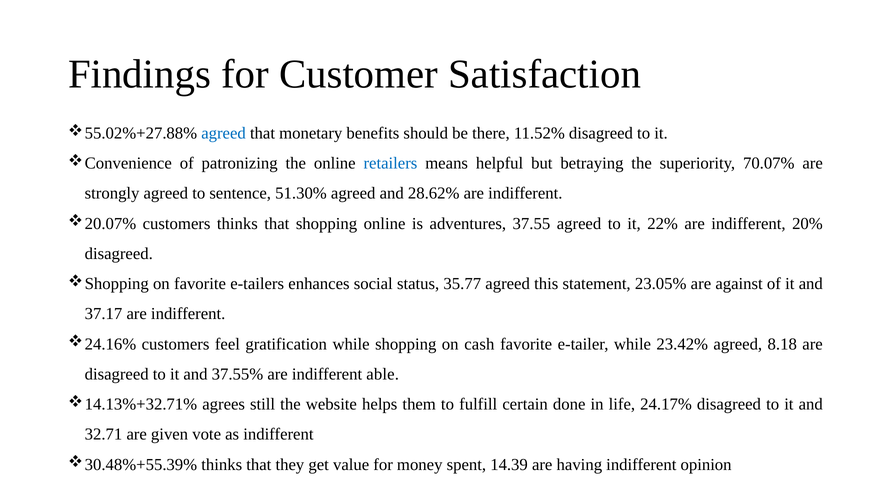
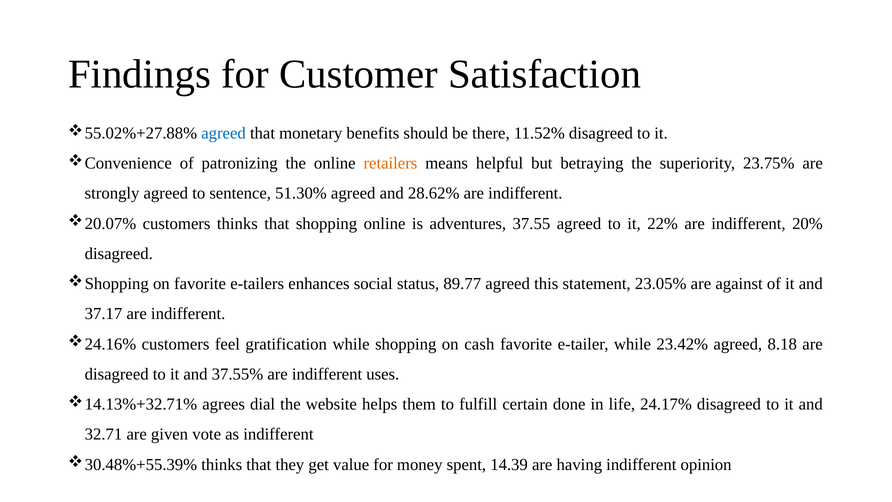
retailers colour: blue -> orange
70.07%: 70.07% -> 23.75%
35.77: 35.77 -> 89.77
able: able -> uses
still: still -> dial
